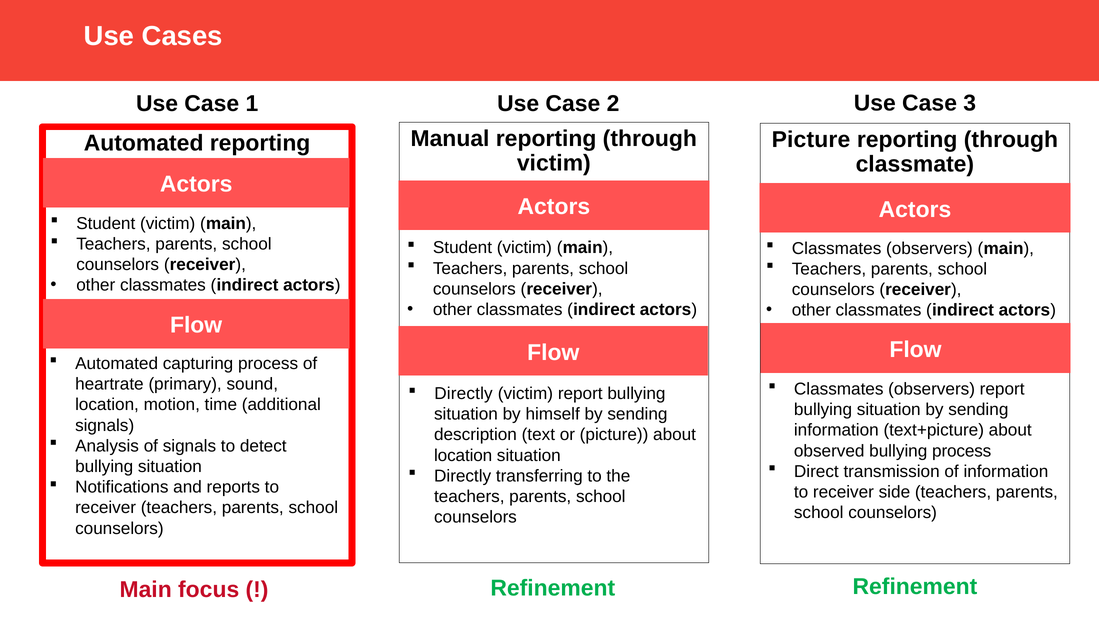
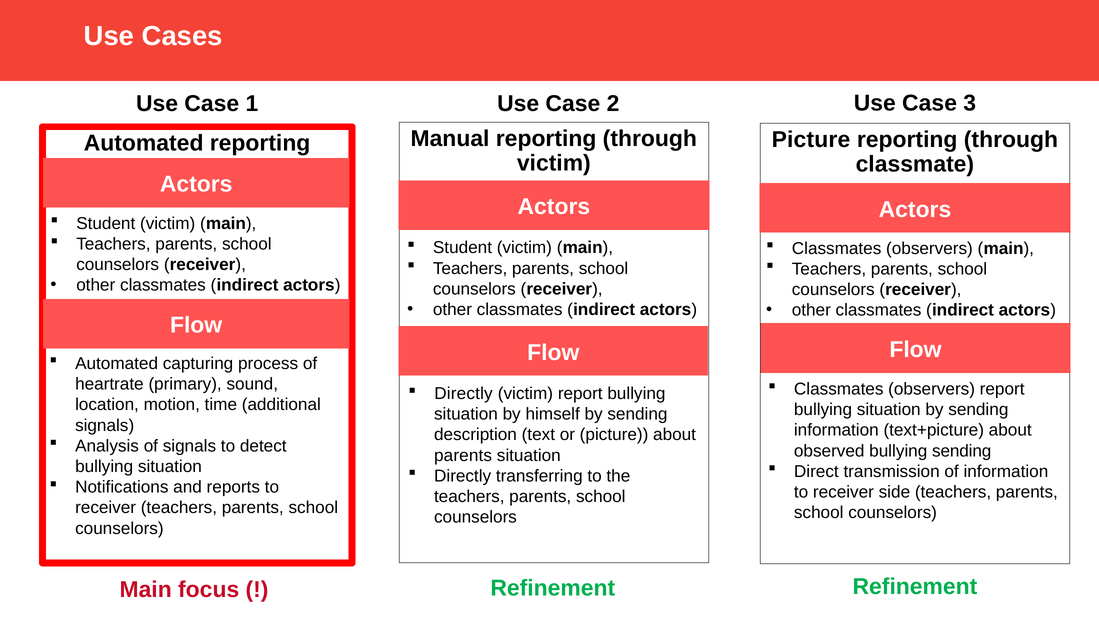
bullying process: process -> sending
location at (463, 456): location -> parents
